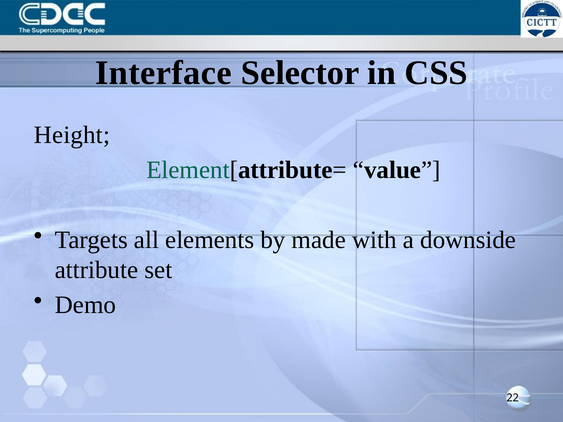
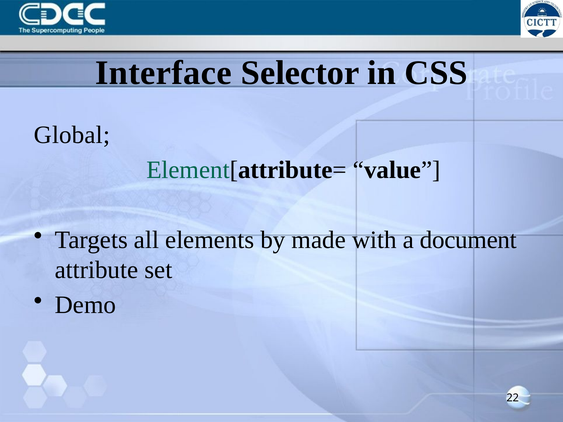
Height: Height -> Global
downside: downside -> document
